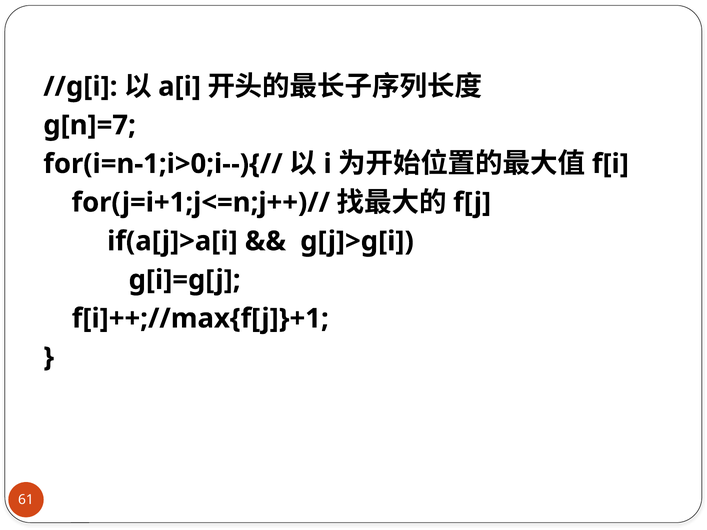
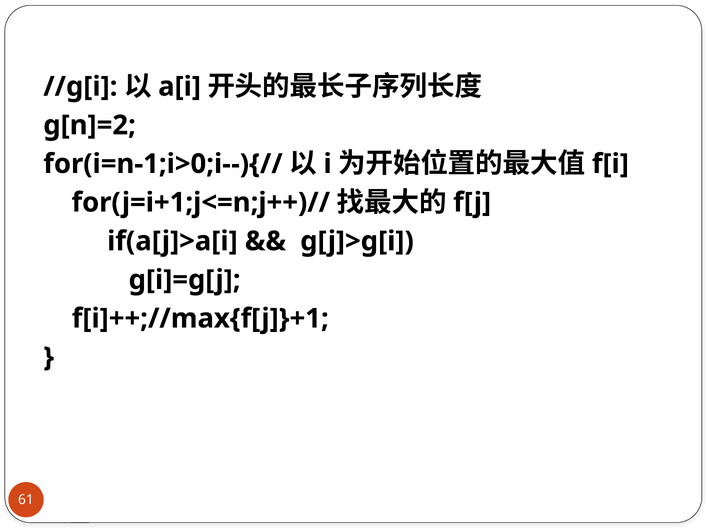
g[n]=7: g[n]=7 -> g[n]=2
